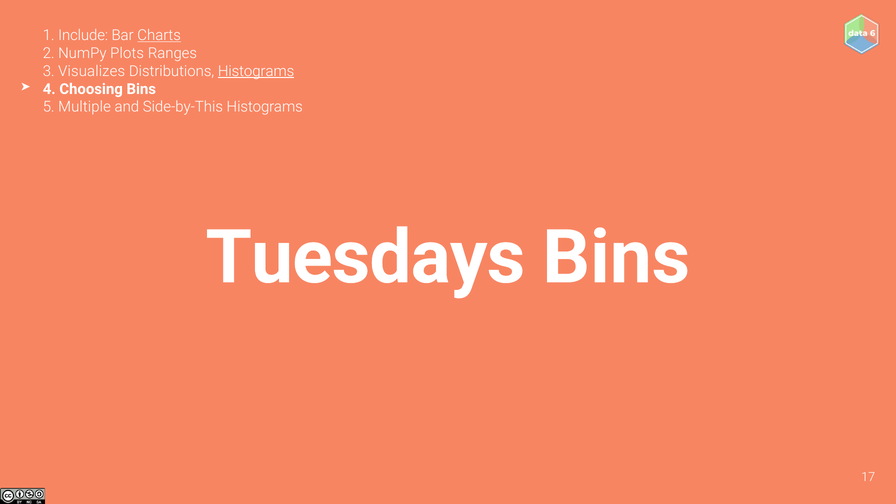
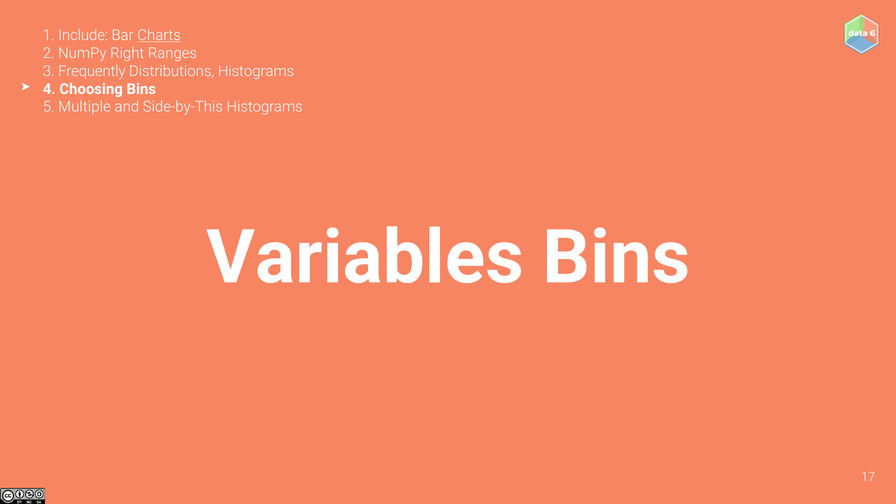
Plots: Plots -> Right
Visualizes: Visualizes -> Frequently
Histograms at (256, 71) underline: present -> none
Tuesdays: Tuesdays -> Variables
